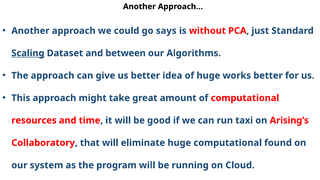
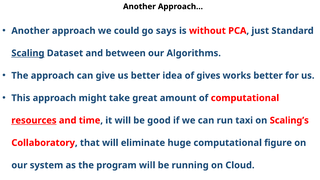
of huge: huge -> gives
resources underline: none -> present
Arising’s: Arising’s -> Scaling’s
found: found -> figure
